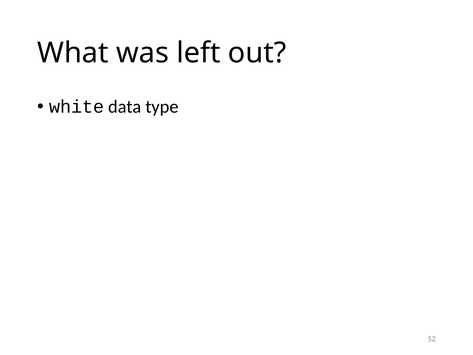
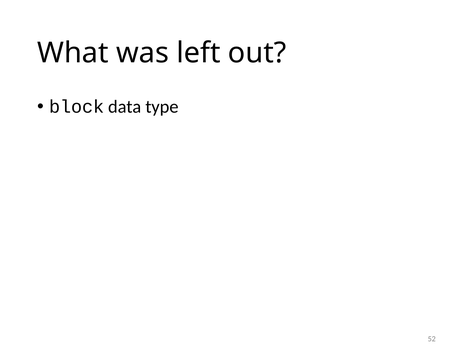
white: white -> block
